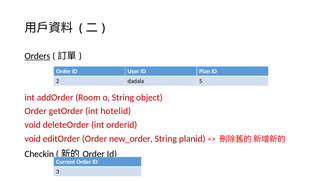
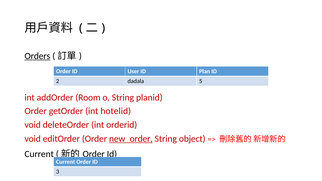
object: object -> planid
new_order underline: none -> present
planid: planid -> object
Checkin at (39, 154): Checkin -> Current
